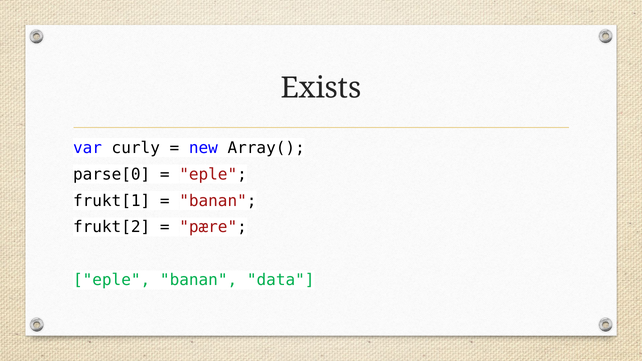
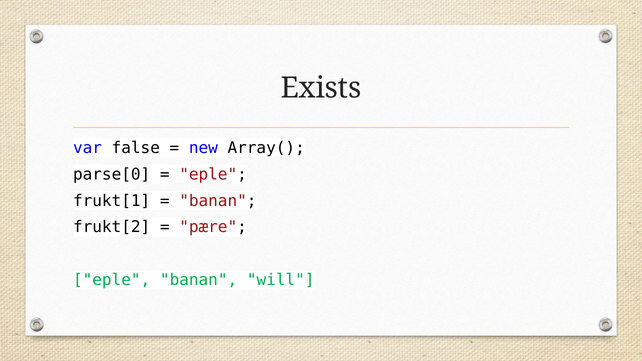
curly: curly -> false
data: data -> will
